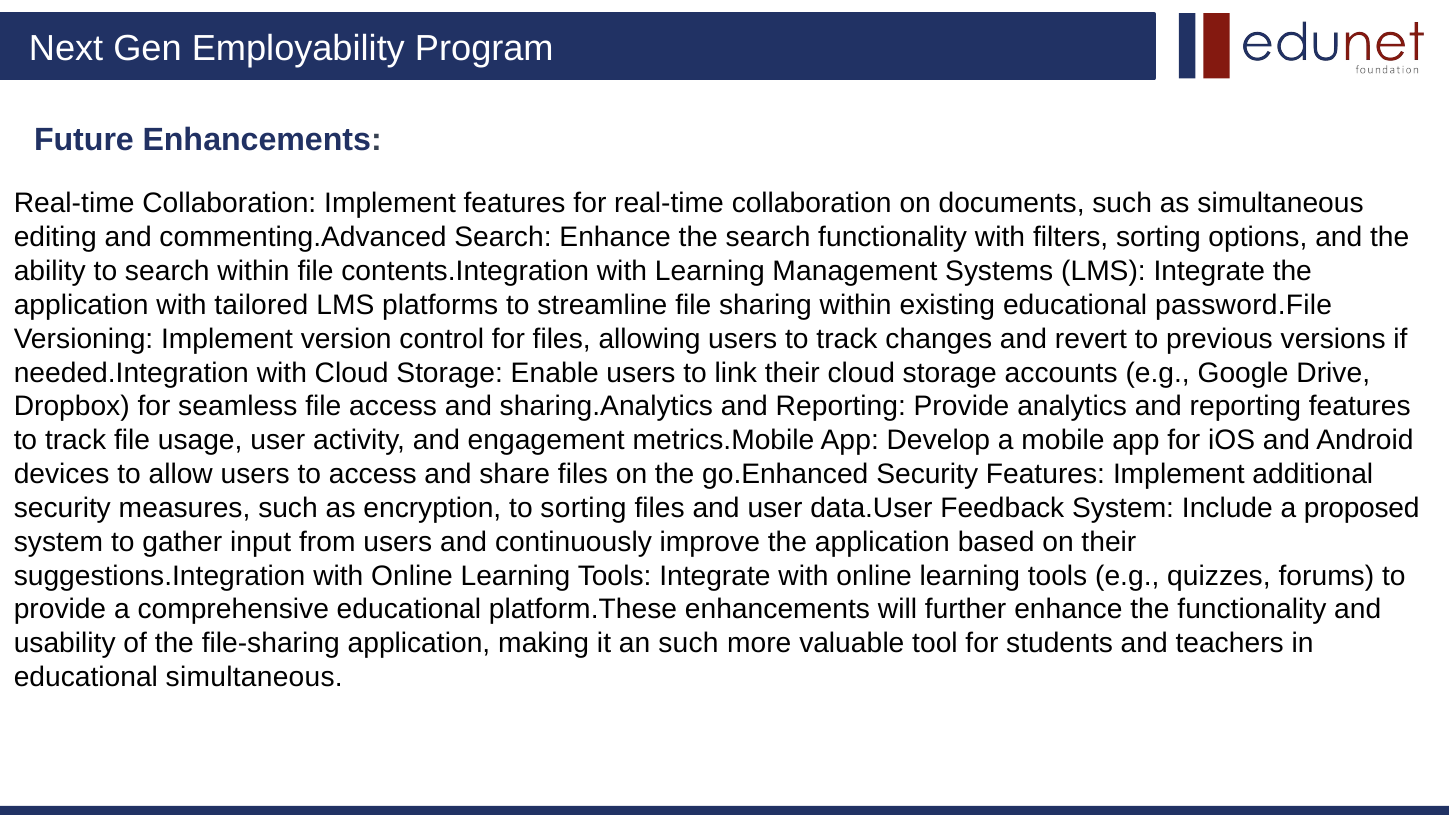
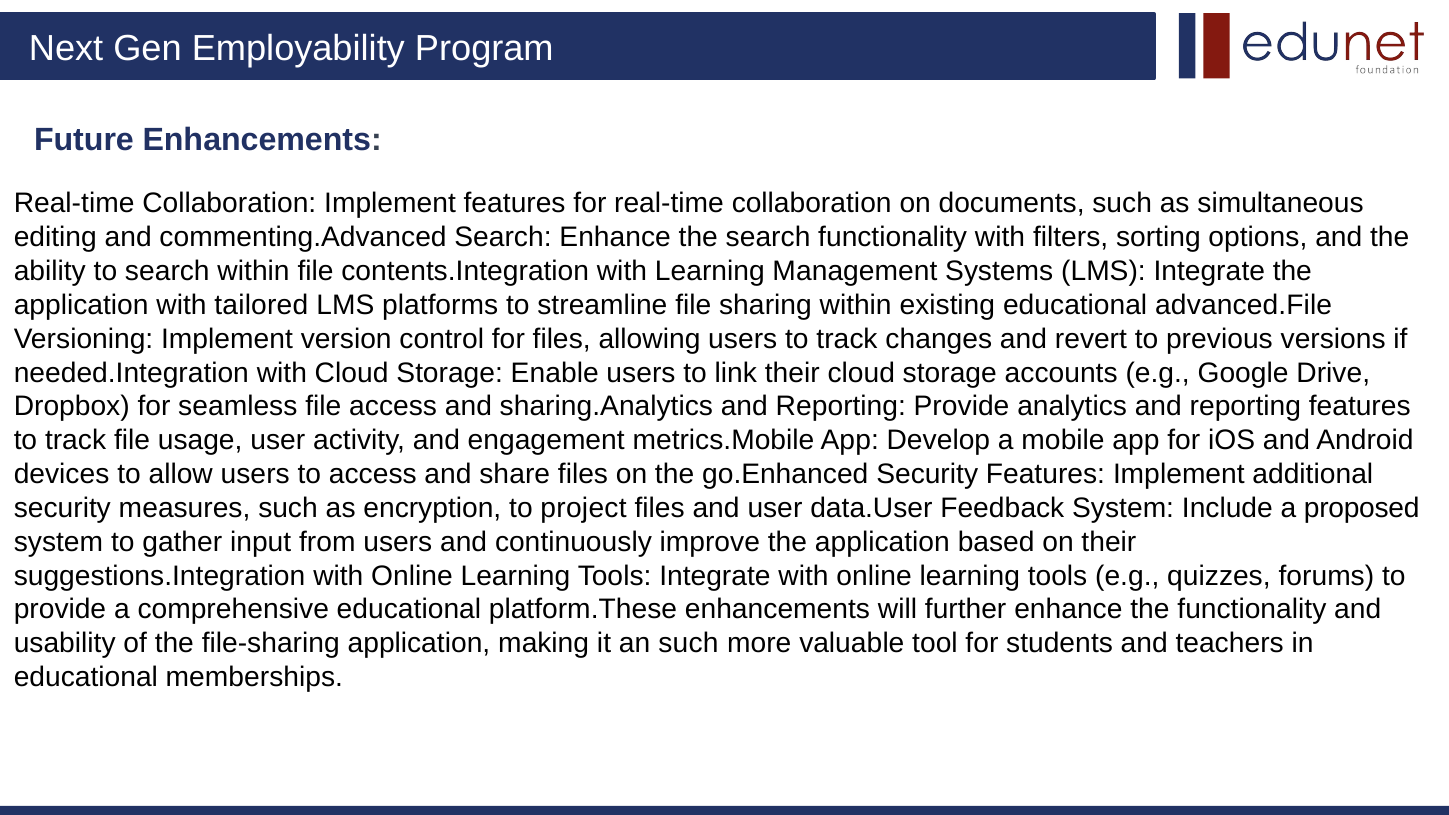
password.File: password.File -> advanced.File
to sorting: sorting -> project
educational simultaneous: simultaneous -> memberships
